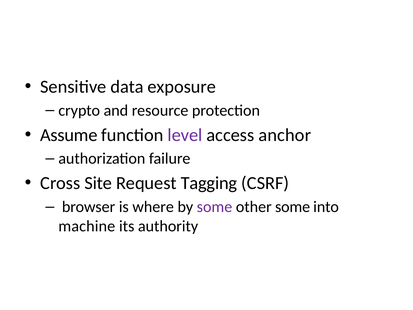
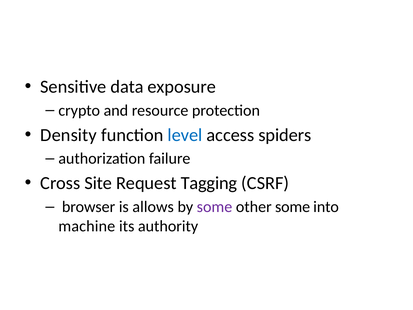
Assume: Assume -> Density
level colour: purple -> blue
anchor: anchor -> spiders
where: where -> allows
